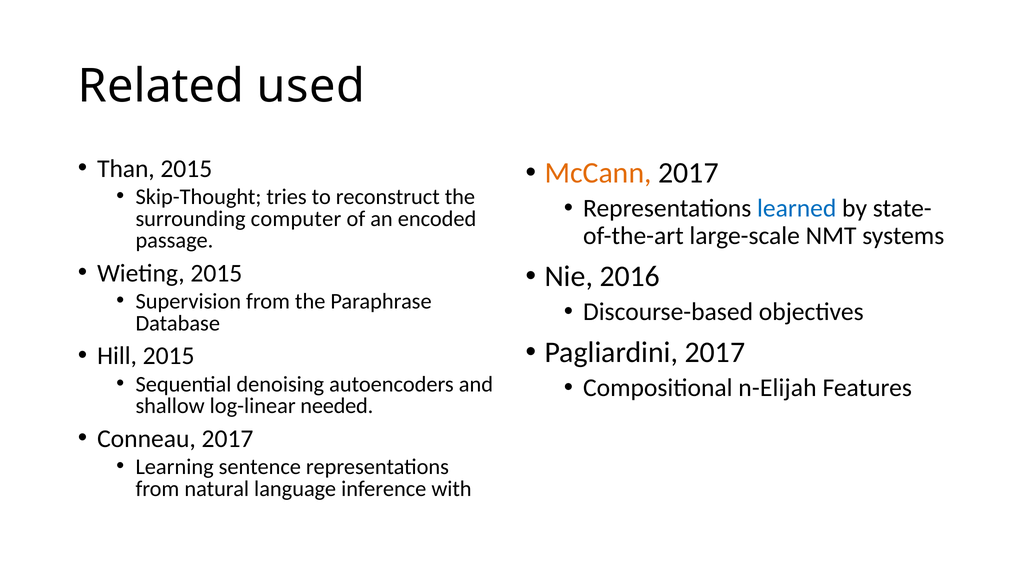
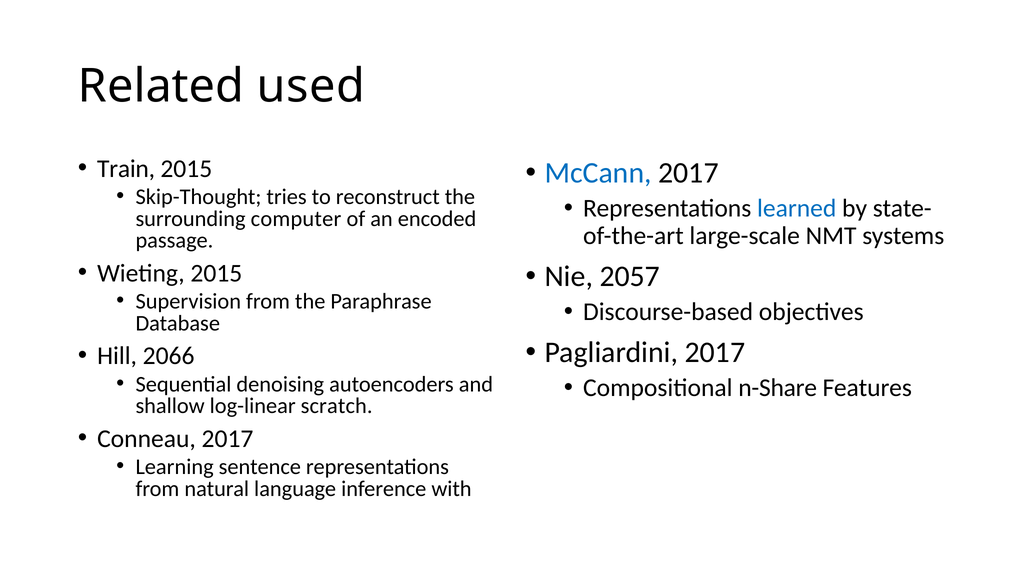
Than: Than -> Train
McCann colour: orange -> blue
2016: 2016 -> 2057
Hill 2015: 2015 -> 2066
n-Elijah: n-Elijah -> n-Share
needed: needed -> scratch
